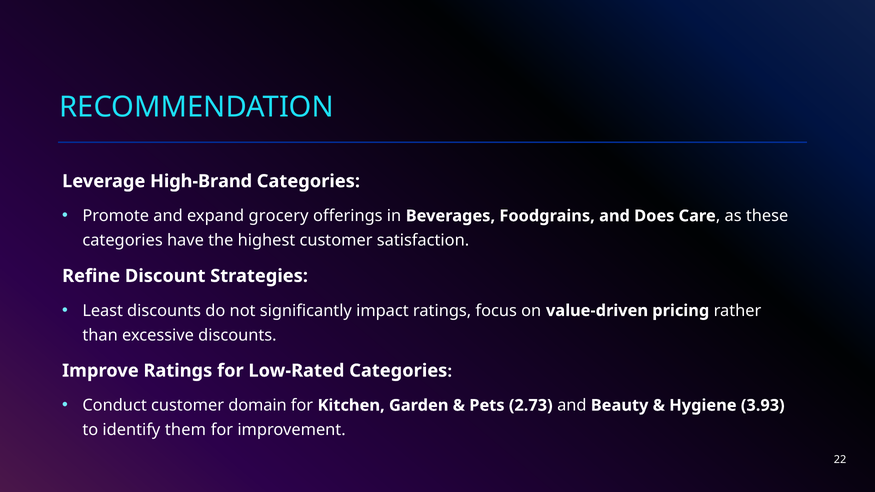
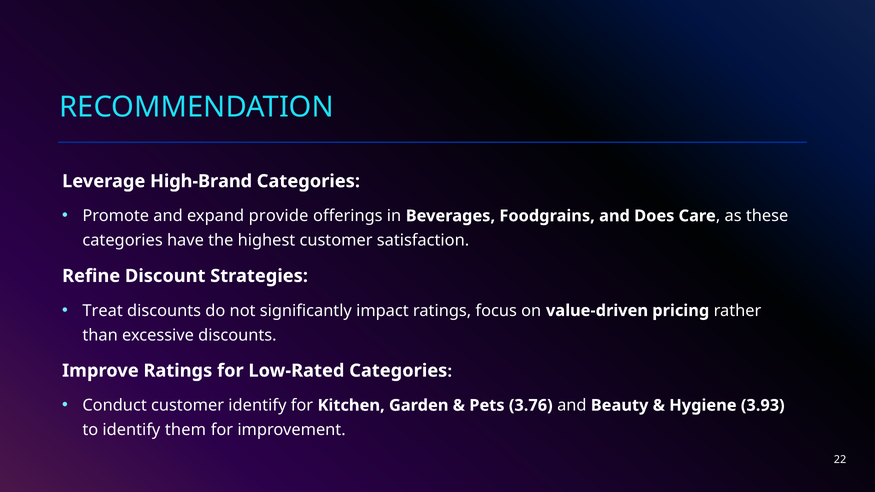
grocery: grocery -> provide
Least: Least -> Treat
customer domain: domain -> identify
2.73: 2.73 -> 3.76
